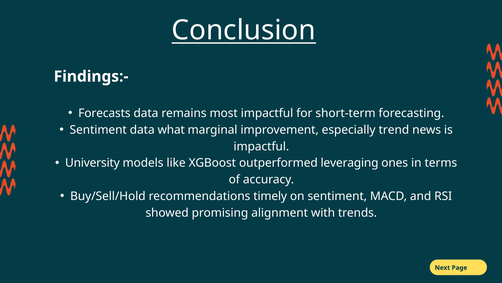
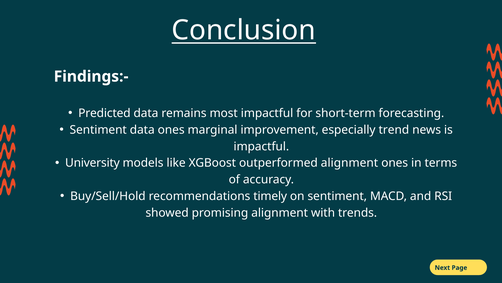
Forecasts: Forecasts -> Predicted
data what: what -> ones
outperformed leveraging: leveraging -> alignment
